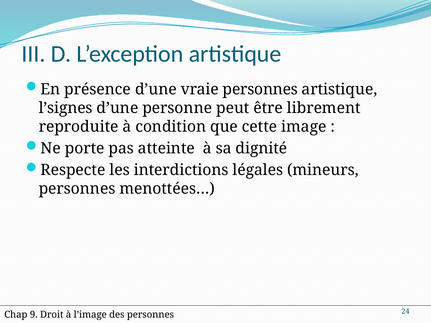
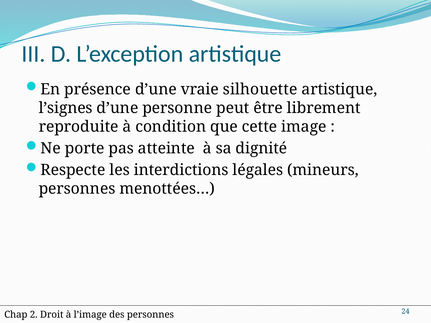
vraie personnes: personnes -> silhouette
9: 9 -> 2
